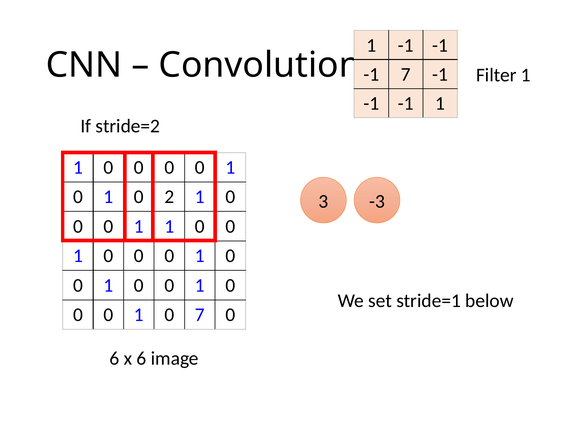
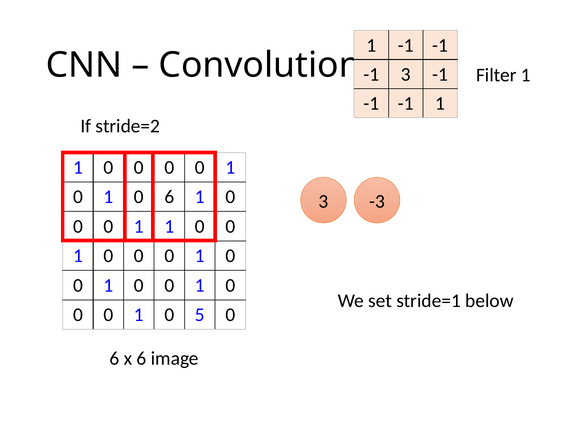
-1 7: 7 -> 3
1 0 2: 2 -> 6
0 7: 7 -> 5
